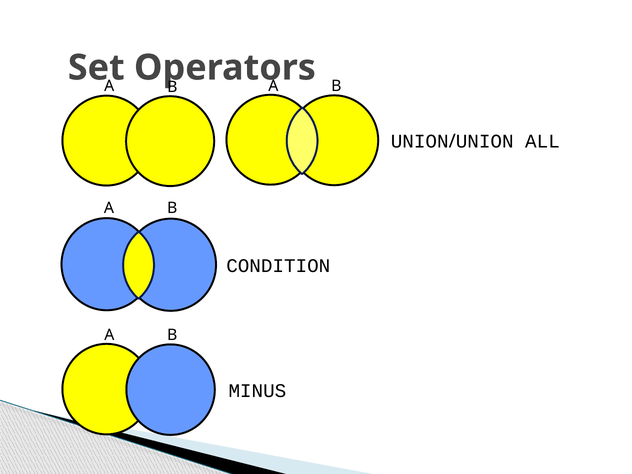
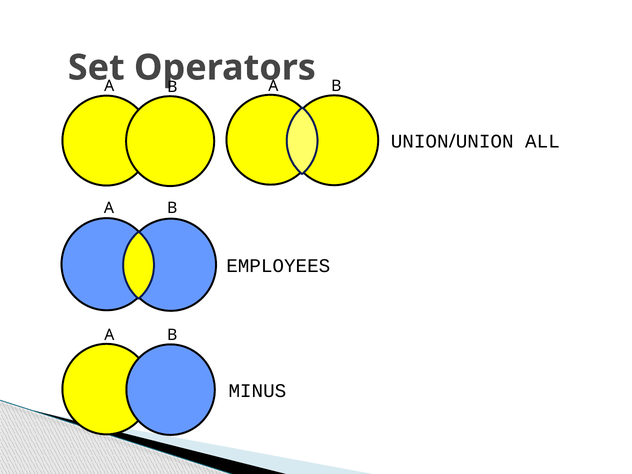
CONDITION: CONDITION -> EMPLOYEES
